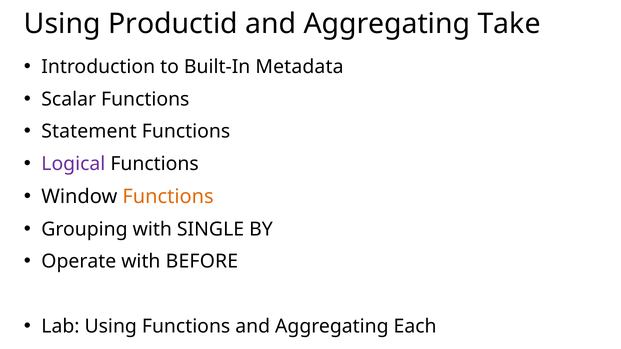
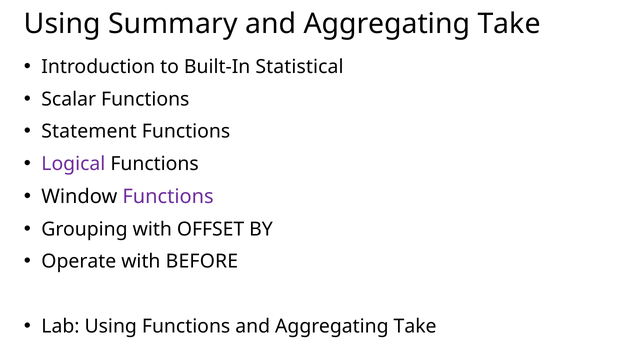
Productid: Productid -> Summary
Metadata: Metadata -> Statistical
Functions at (168, 197) colour: orange -> purple
SINGLE: SINGLE -> OFFSET
Functions and Aggregating Each: Each -> Take
